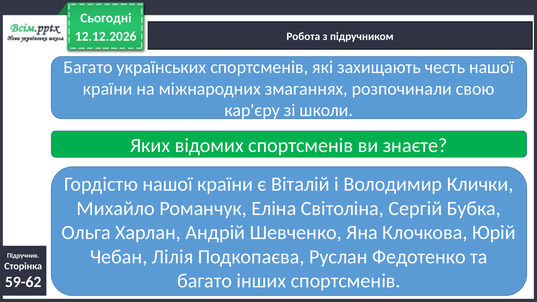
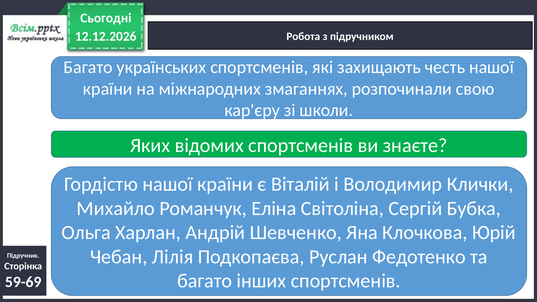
59-62: 59-62 -> 59-69
